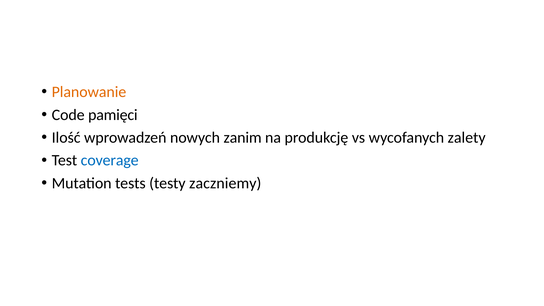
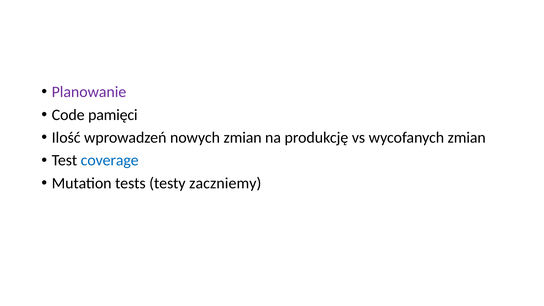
Planowanie colour: orange -> purple
nowych zanim: zanim -> zmian
wycofanych zalety: zalety -> zmian
